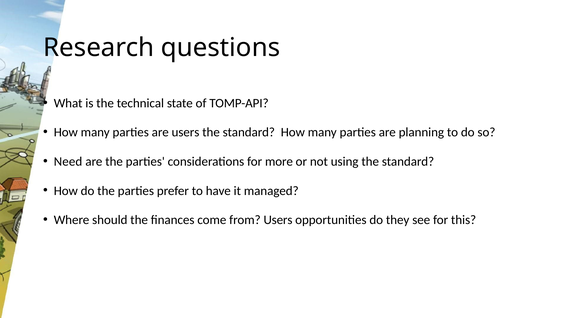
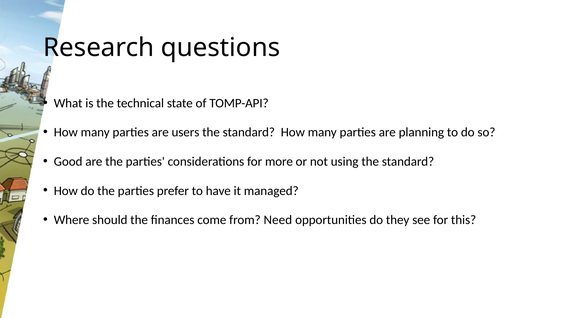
Need: Need -> Good
from Users: Users -> Need
